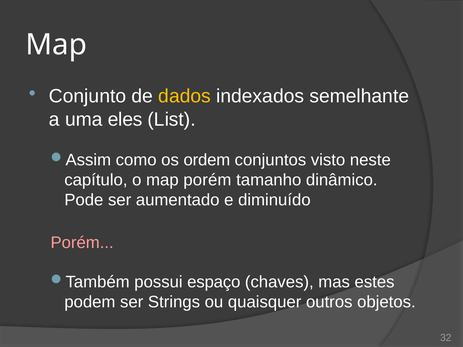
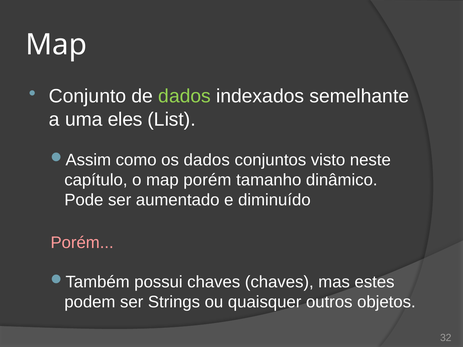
dados at (185, 96) colour: yellow -> light green
os ordem: ordem -> dados
possui espaço: espaço -> chaves
